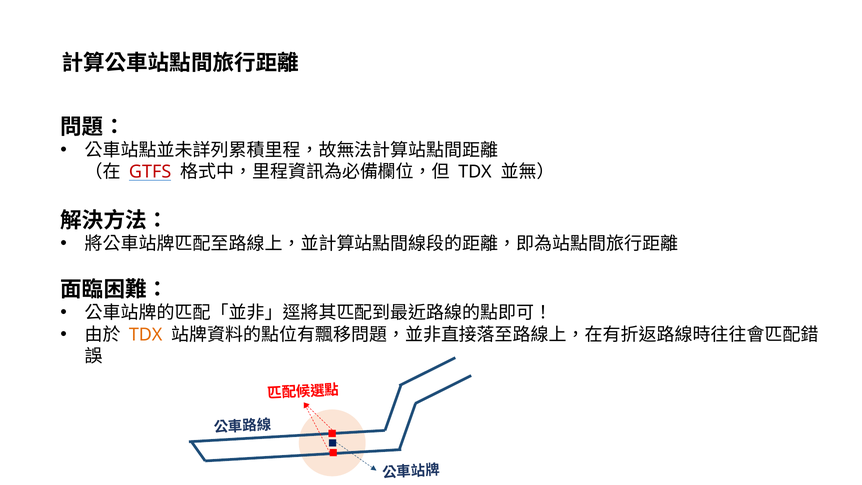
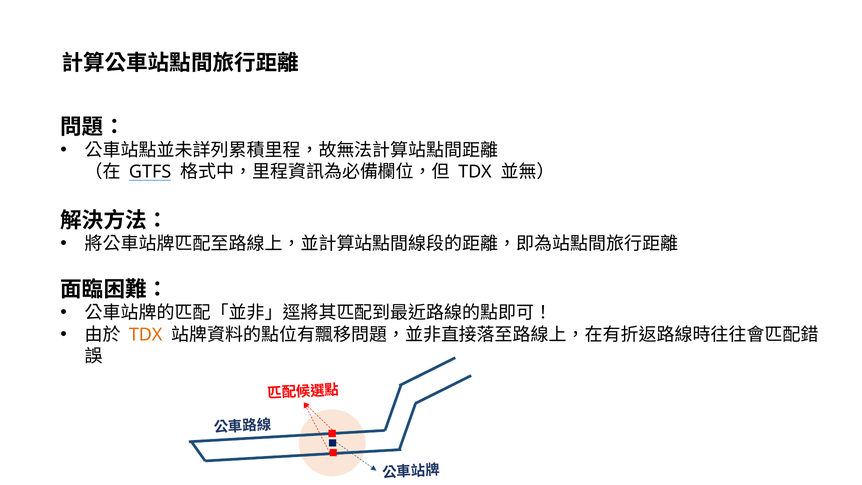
GTFS colour: red -> black
